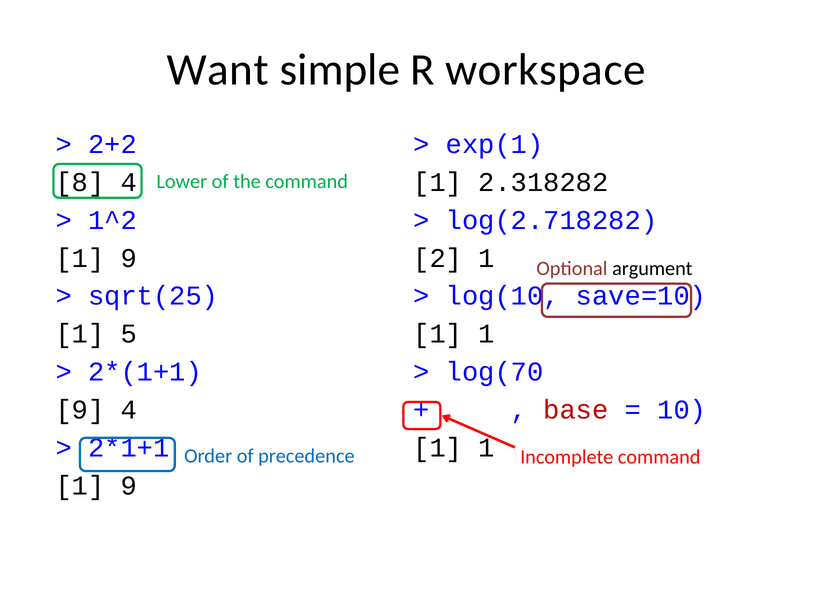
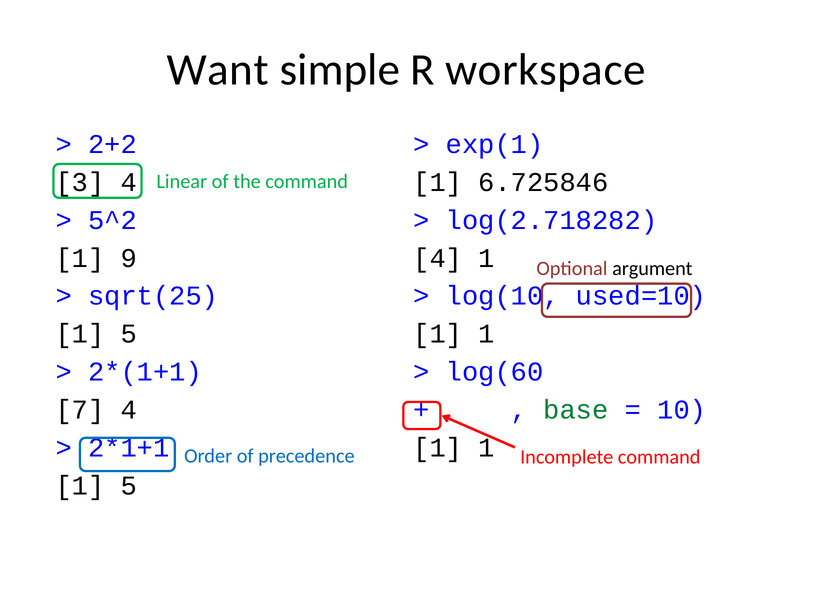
8: 8 -> 3
2.318282: 2.318282 -> 6.725846
Lower: Lower -> Linear
1^2: 1^2 -> 5^2
2 at (438, 258): 2 -> 4
save=10: save=10 -> used=10
log(70: log(70 -> log(60
9 at (80, 410): 9 -> 7
base colour: red -> green
9 at (129, 486): 9 -> 5
